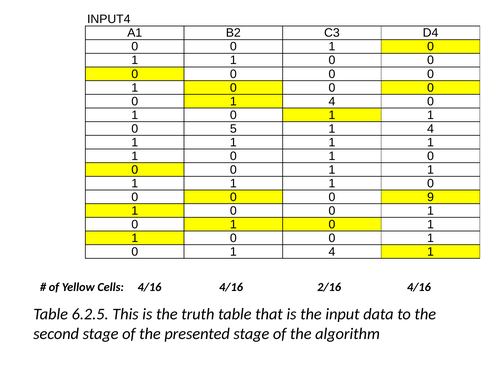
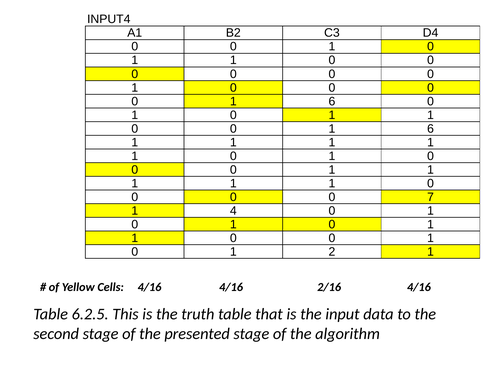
4 at (332, 101): 4 -> 6
5 at (233, 129): 5 -> 0
4 at (431, 129): 4 -> 6
9: 9 -> 7
0 at (233, 211): 0 -> 4
4 at (332, 252): 4 -> 2
